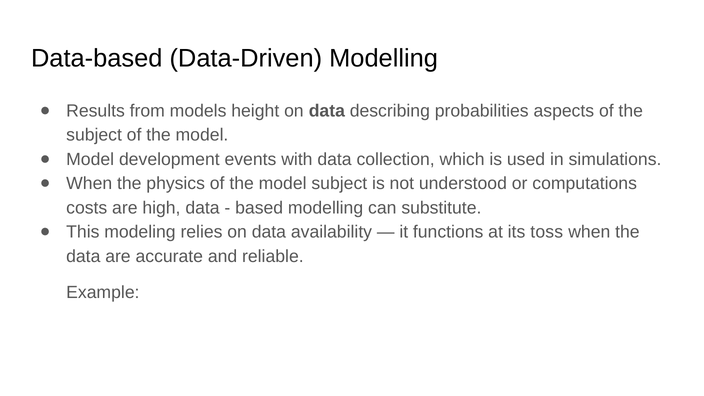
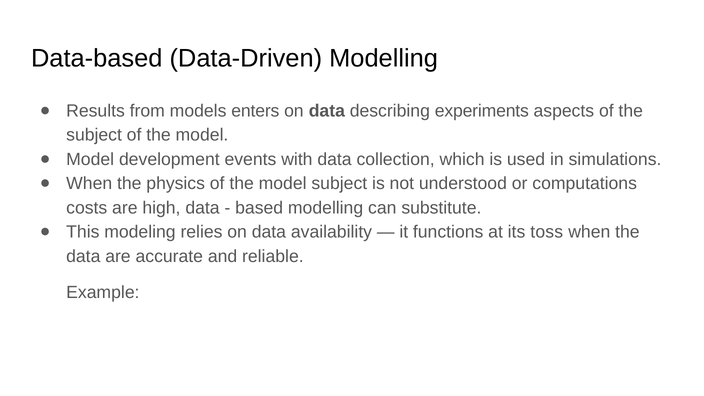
height: height -> enters
probabilities: probabilities -> experiments
